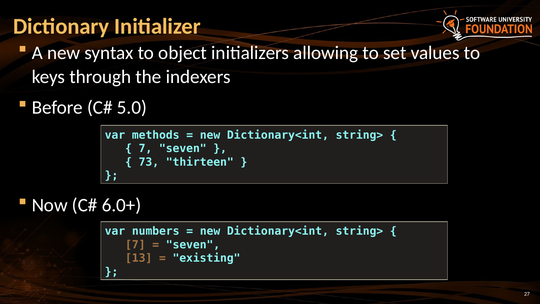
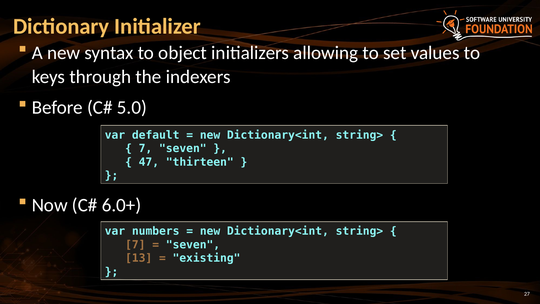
methods: methods -> default
73: 73 -> 47
